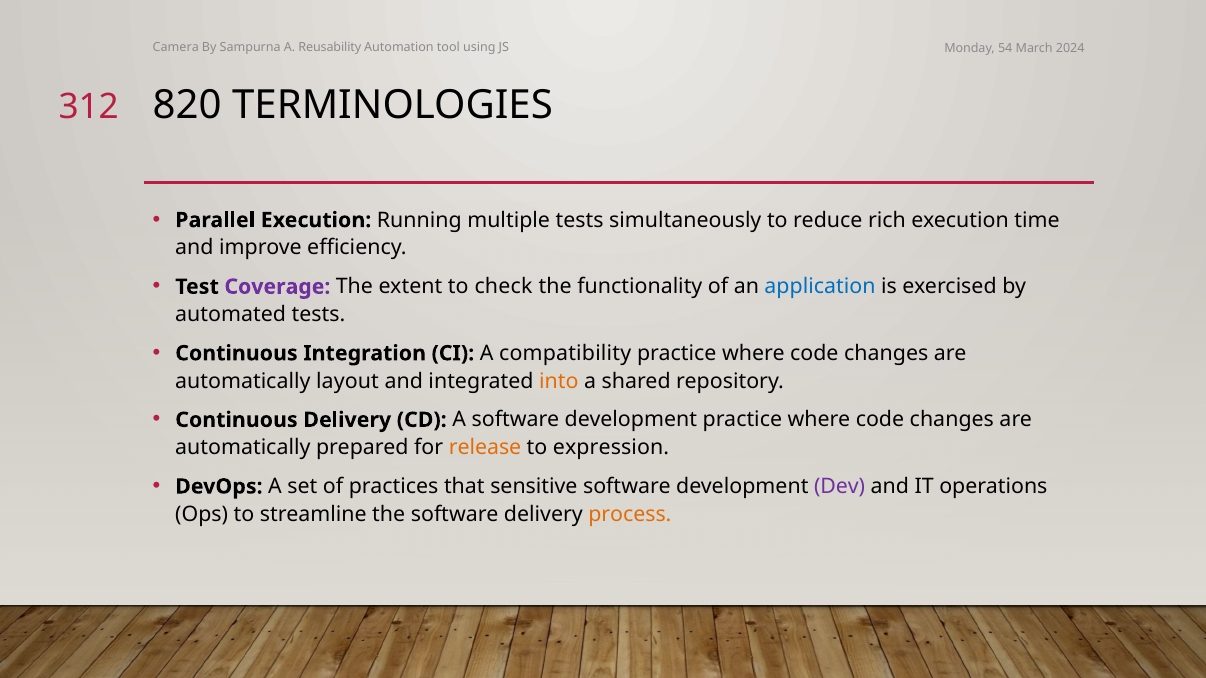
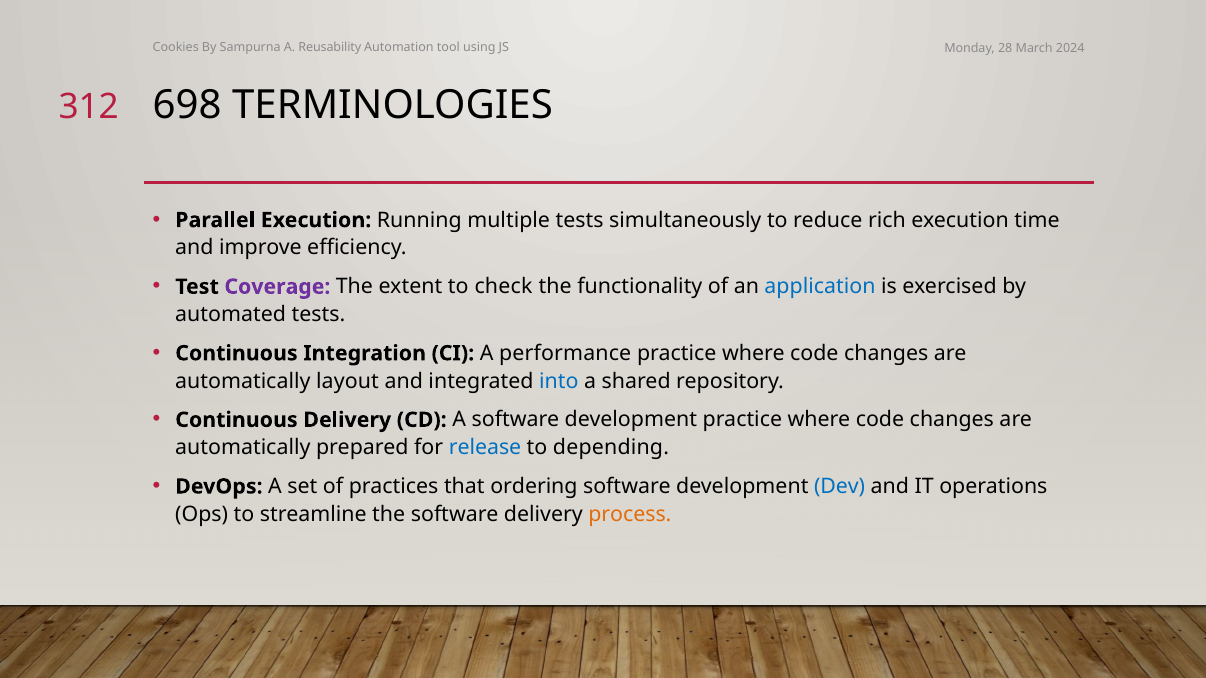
Camera: Camera -> Cookies
54: 54 -> 28
820: 820 -> 698
compatibility: compatibility -> performance
into colour: orange -> blue
release colour: orange -> blue
expression: expression -> depending
sensitive: sensitive -> ordering
Dev colour: purple -> blue
